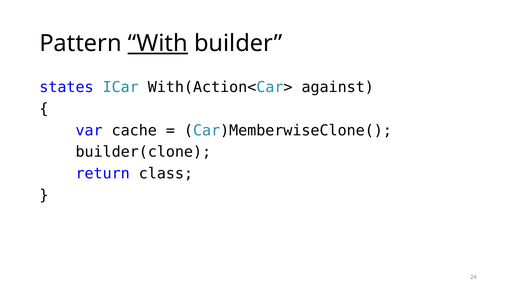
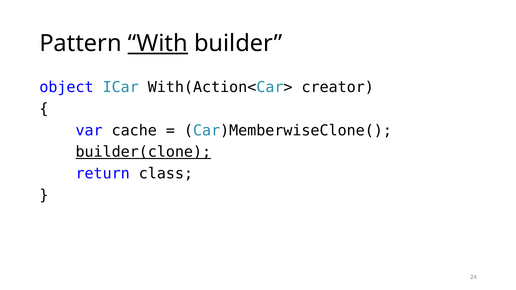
states: states -> object
against: against -> creator
builder(clone underline: none -> present
